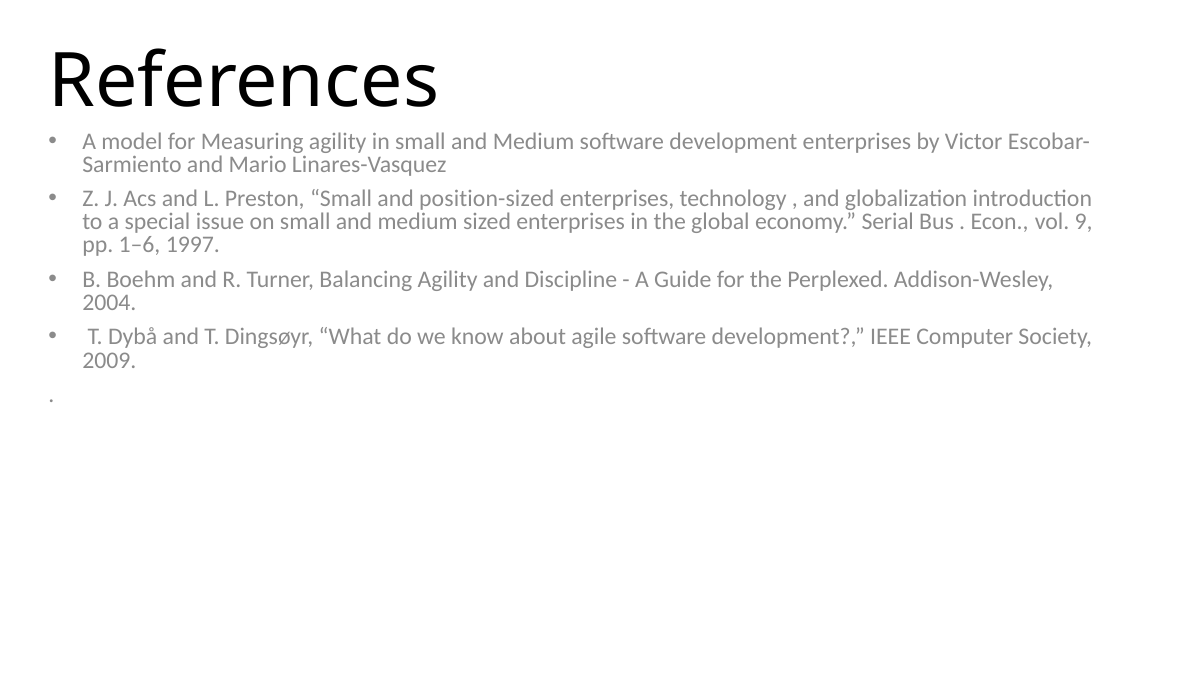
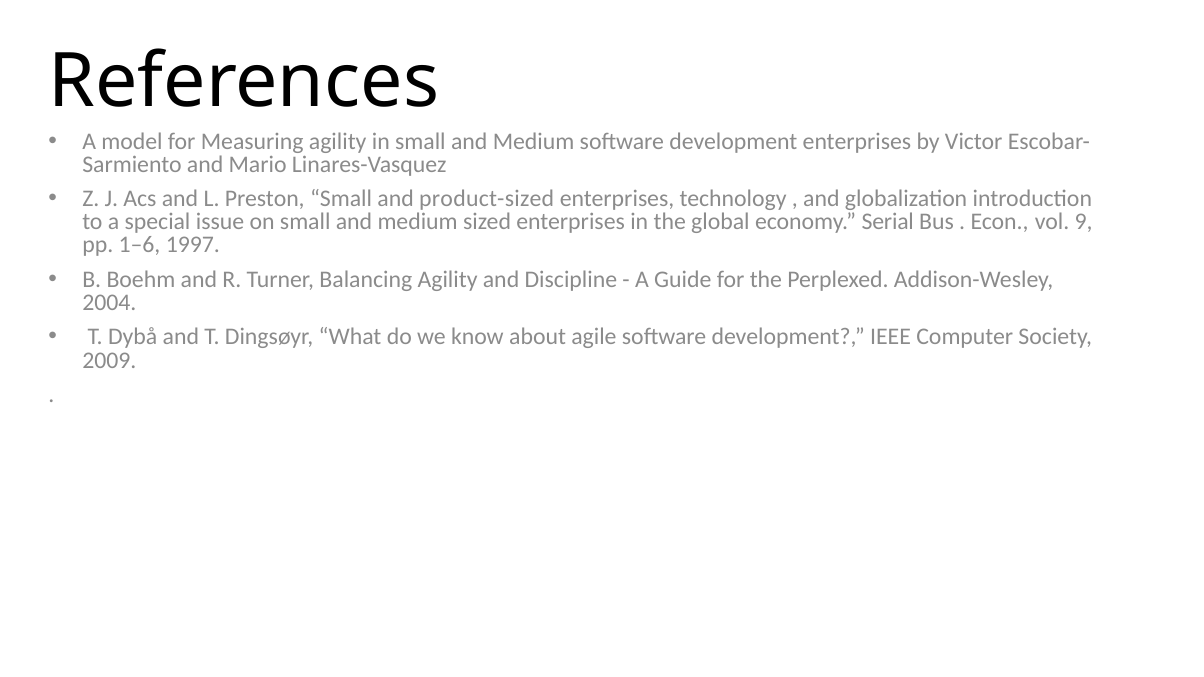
position-sized: position-sized -> product-sized
